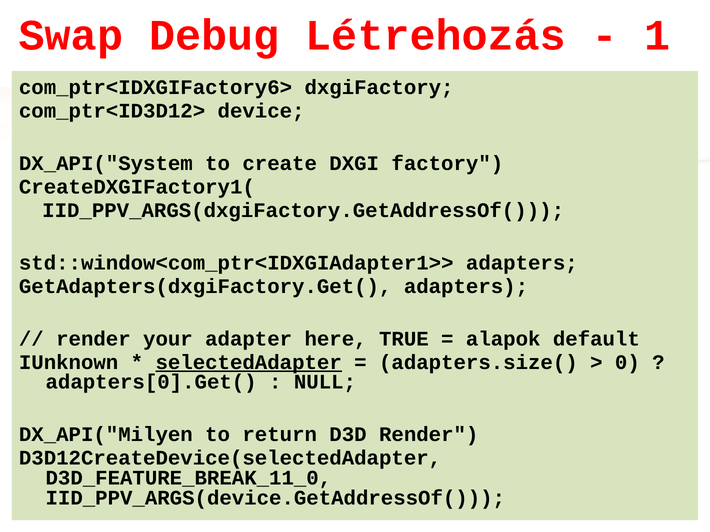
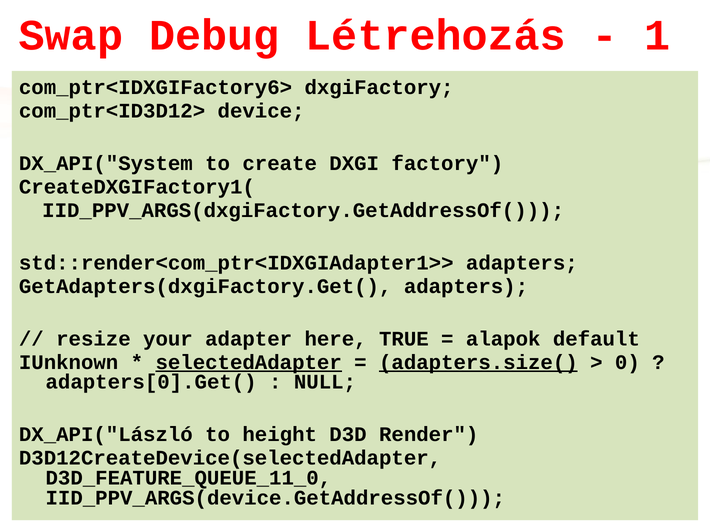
std::window<com_ptr<IDXGIAdapter1>>: std::window<com_ptr<IDXGIAdapter1>> -> std::render<com_ptr<IDXGIAdapter1>>
render at (93, 339): render -> resize
adapters.size( underline: none -> present
DX_API("Milyen: DX_API("Milyen -> DX_API("László
return: return -> height
D3D_FEATURE_BREAK_11_0: D3D_FEATURE_BREAK_11_0 -> D3D_FEATURE_QUEUE_11_0
